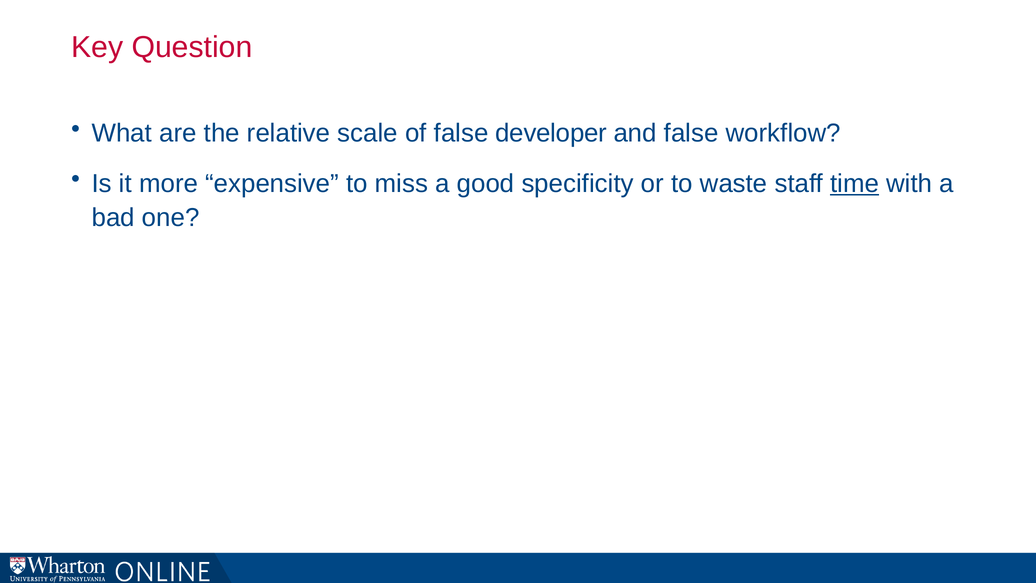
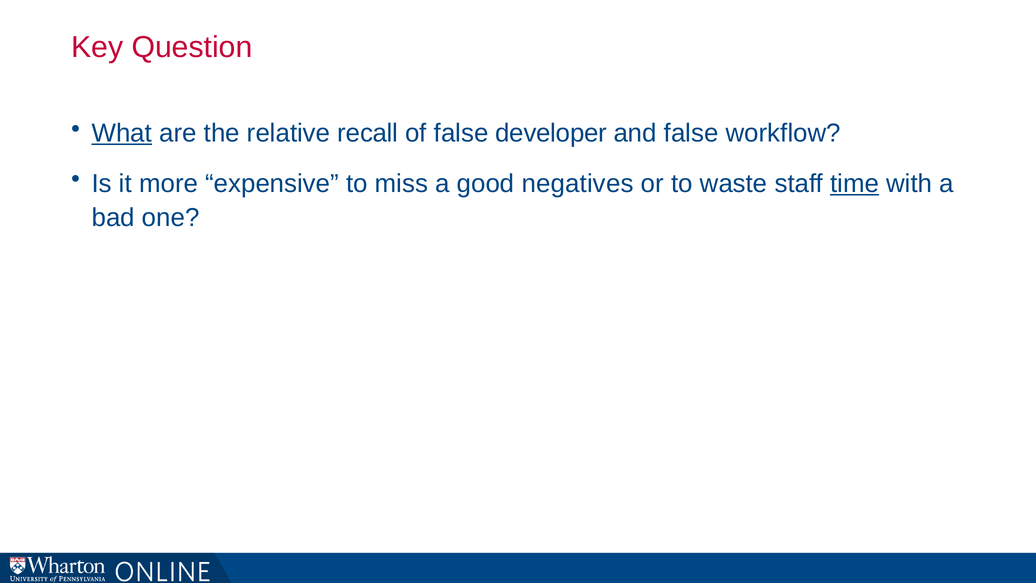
What underline: none -> present
scale: scale -> recall
specificity: specificity -> negatives
